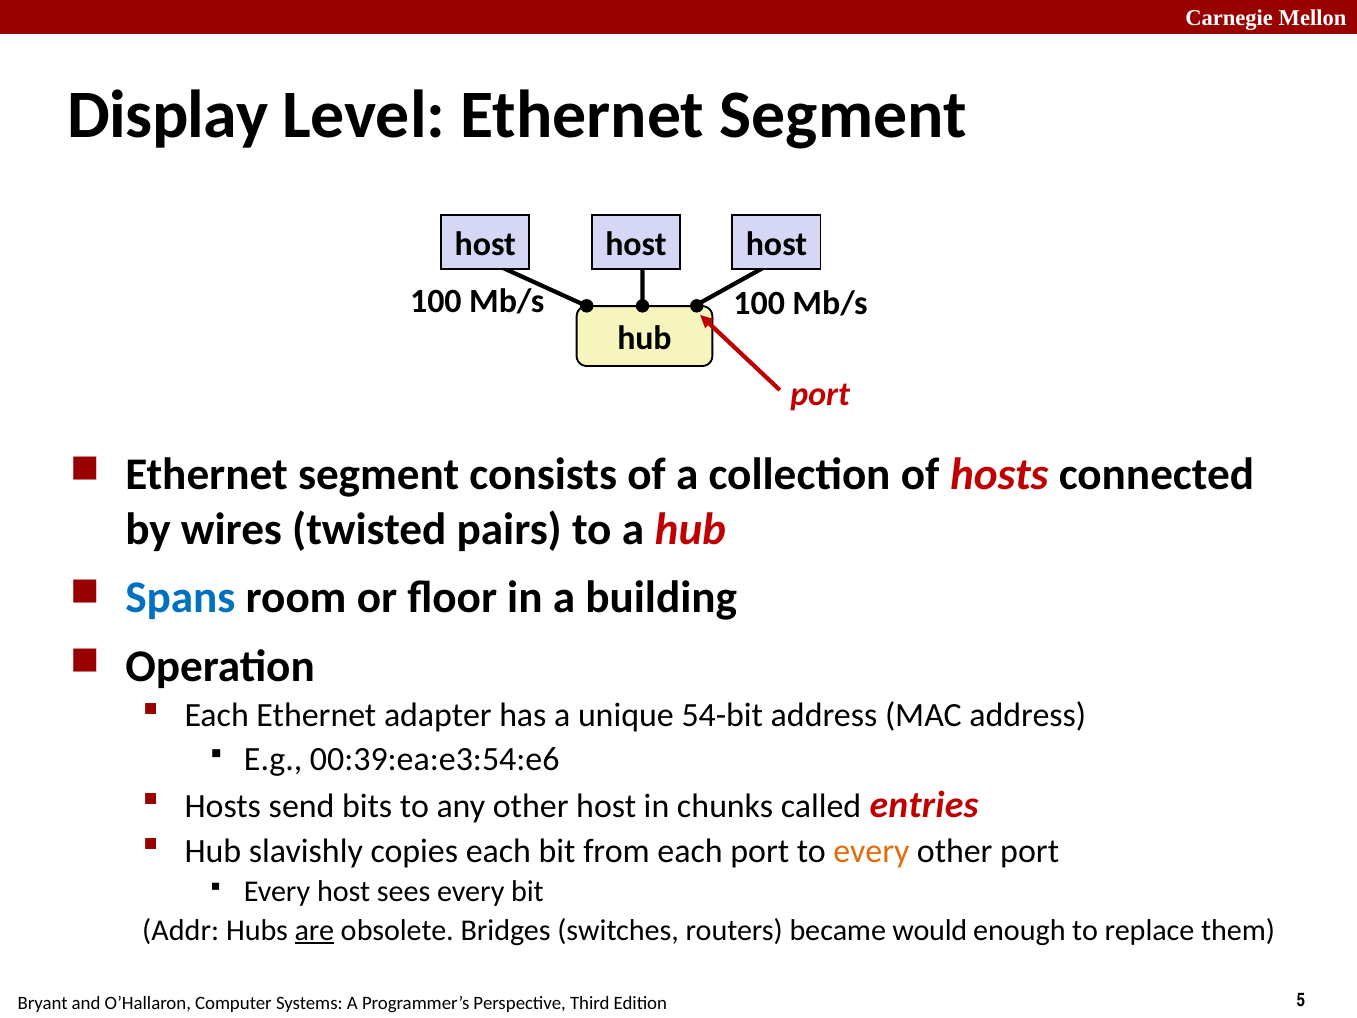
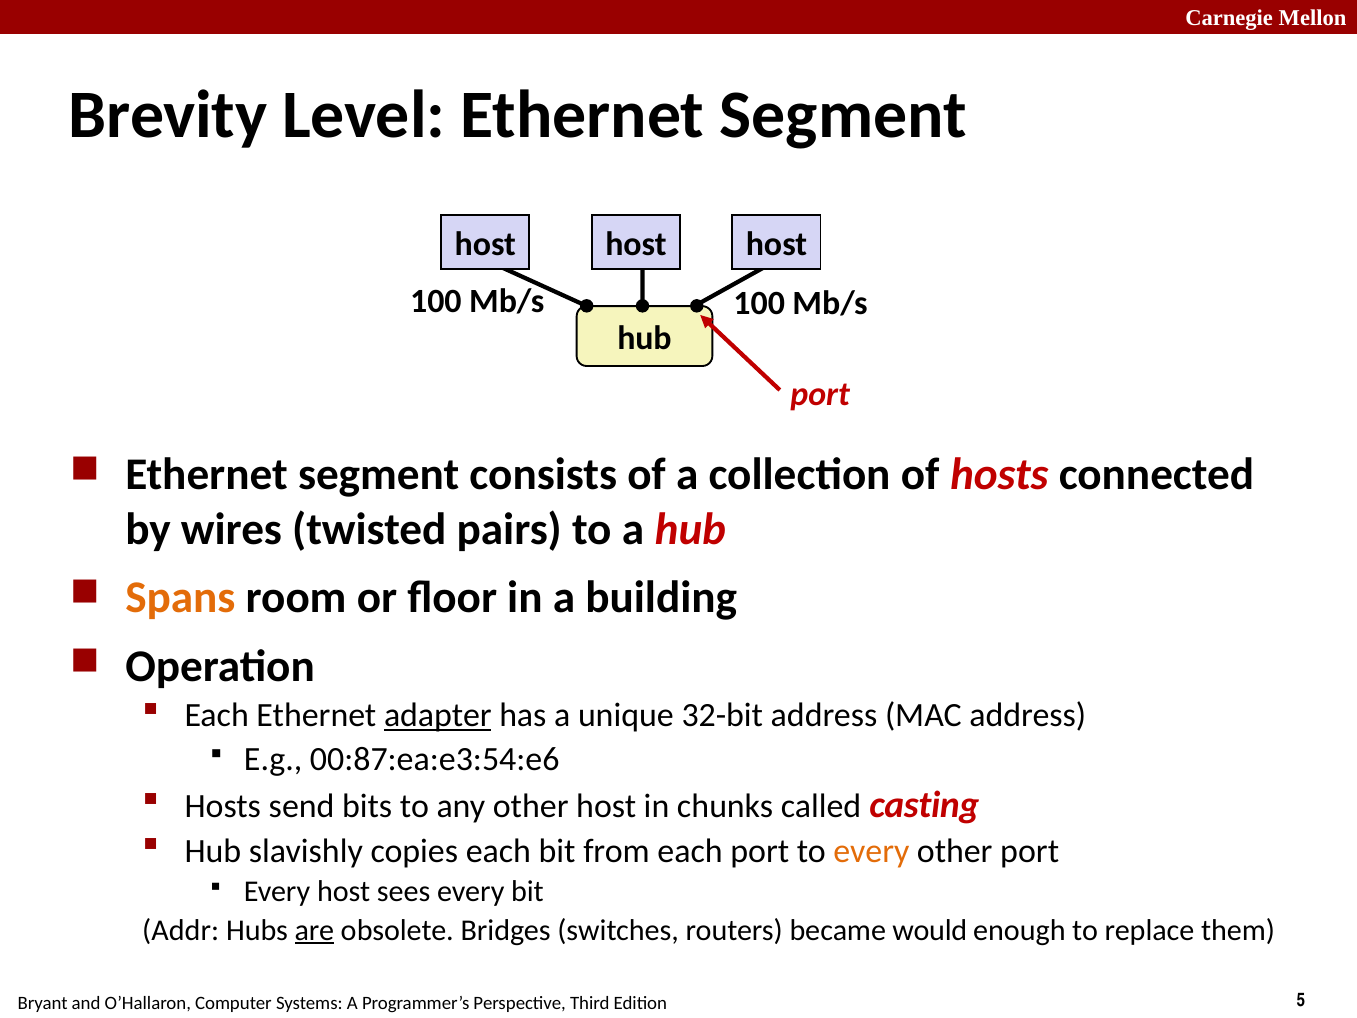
Display: Display -> Brevity
Spans colour: blue -> orange
adapter underline: none -> present
54-bit: 54-bit -> 32-bit
00:39:ea:e3:54:e6: 00:39:ea:e3:54:e6 -> 00:87:ea:e3:54:e6
entries: entries -> casting
